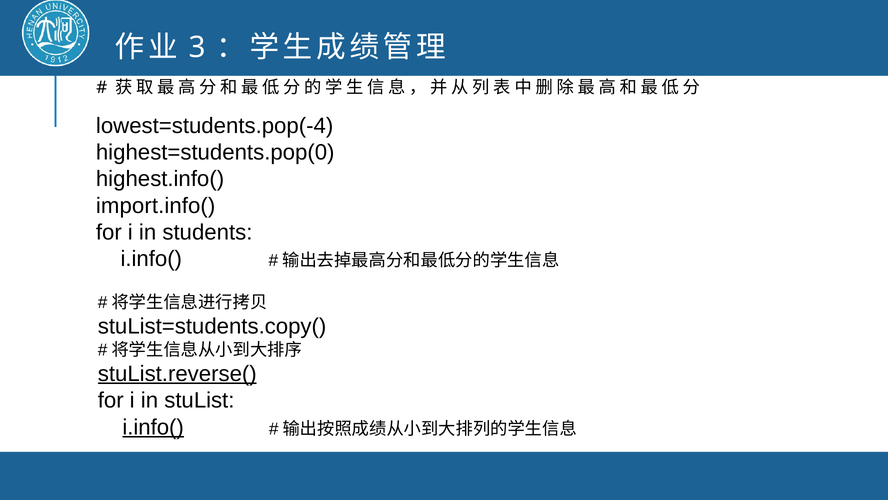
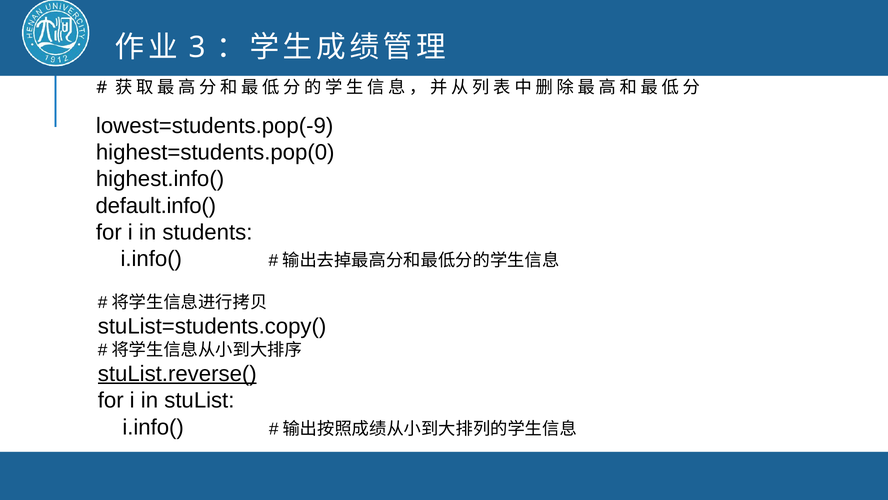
lowest=students.pop(-4: lowest=students.pop(-4 -> lowest=students.pop(-9
import.info(: import.info( -> default.info(
i.info( at (153, 427) underline: present -> none
